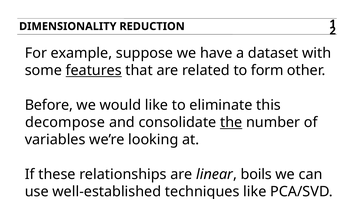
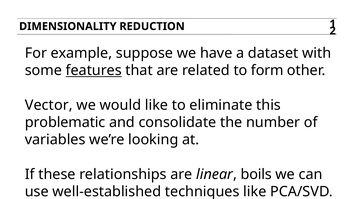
Before: Before -> Vector
decompose: decompose -> problematic
the underline: present -> none
